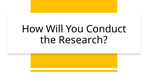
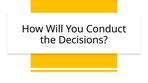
Research: Research -> Decisions
